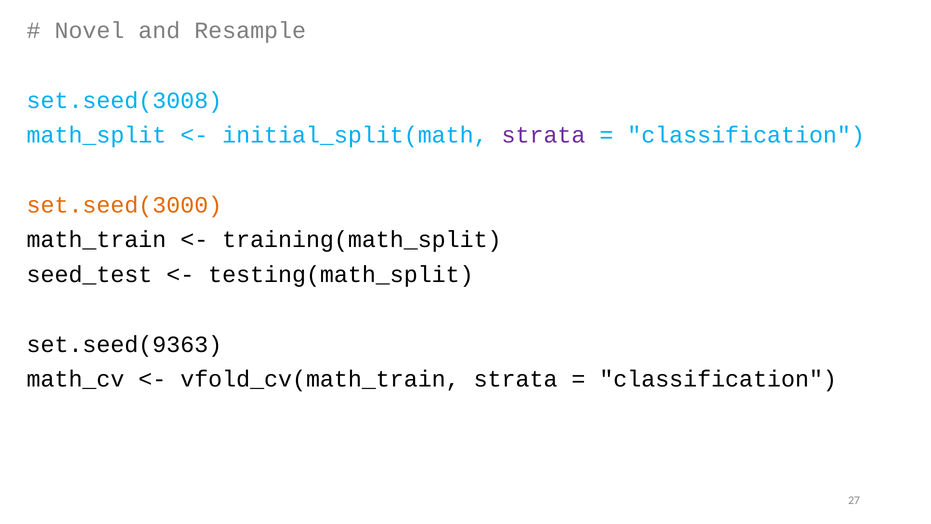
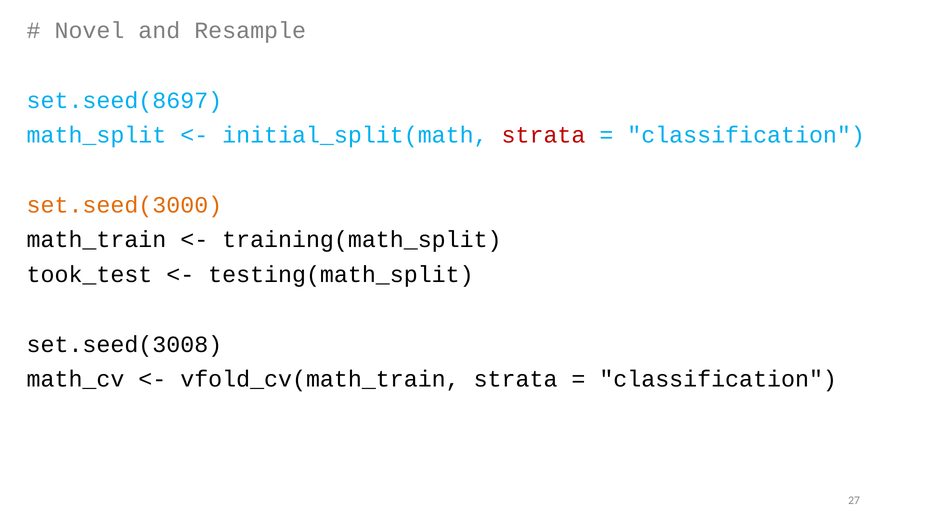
set.seed(3008: set.seed(3008 -> set.seed(8697
strata at (544, 135) colour: purple -> red
seed_test: seed_test -> took_test
set.seed(9363: set.seed(9363 -> set.seed(3008
